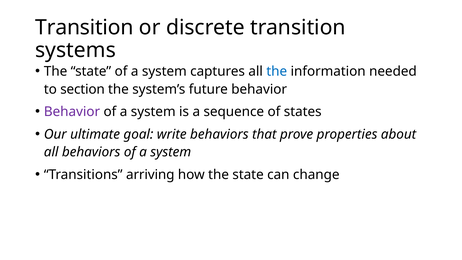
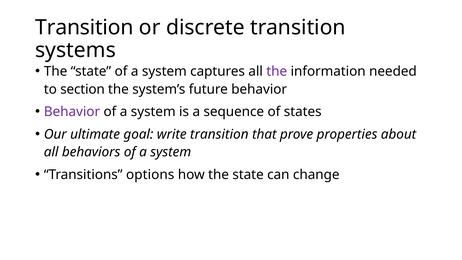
the at (277, 71) colour: blue -> purple
write behaviors: behaviors -> transition
arriving: arriving -> options
